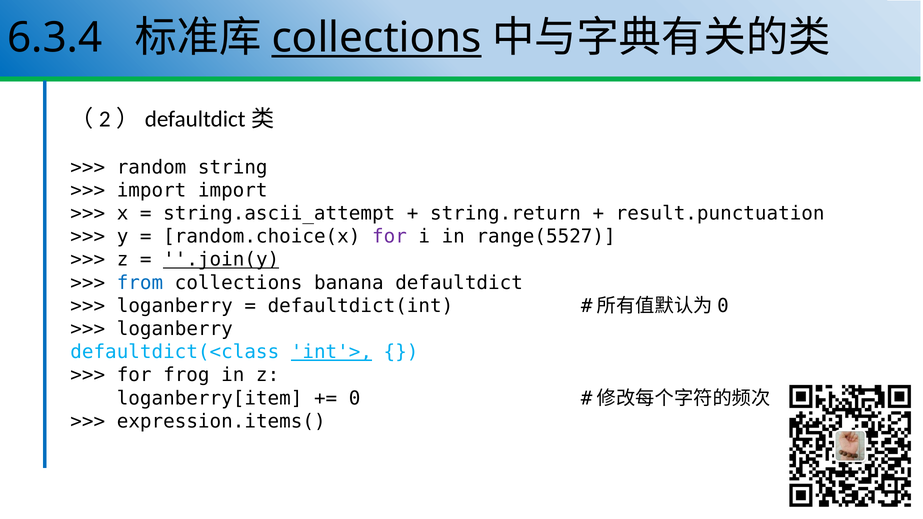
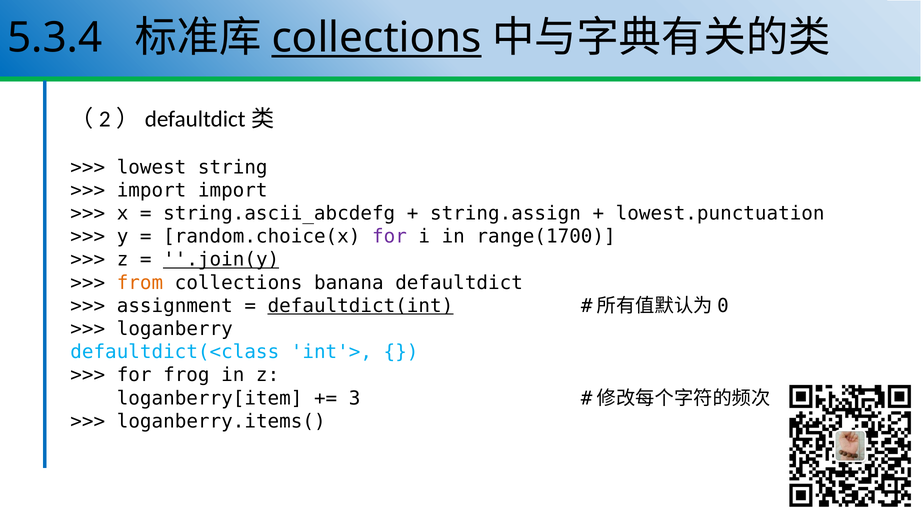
6.3.4: 6.3.4 -> 5.3.4
random: random -> lowest
string.ascii_attempt: string.ascii_attempt -> string.ascii_abcdefg
string.return: string.return -> string.assign
result.punctuation: result.punctuation -> lowest.punctuation
range(5527: range(5527 -> range(1700
from colour: blue -> orange
loganberry at (175, 306): loganberry -> assignment
defaultdict(int underline: none -> present
int'> underline: present -> none
0: 0 -> 3
expression.items(: expression.items( -> loganberry.items(
